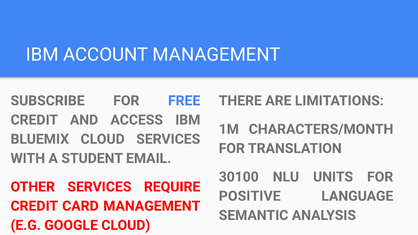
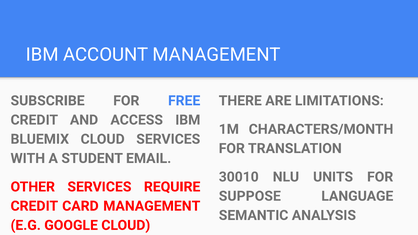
30100: 30100 -> 30010
POSITIVE: POSITIVE -> SUPPOSE
